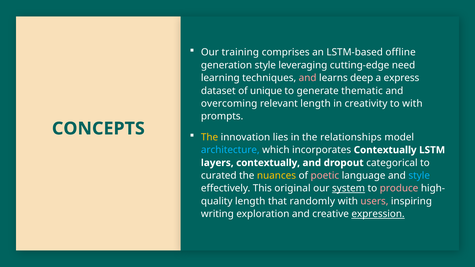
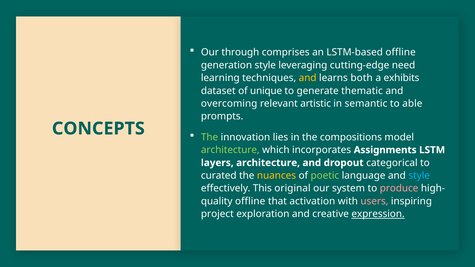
training: training -> through
and at (308, 78) colour: pink -> yellow
deep: deep -> both
express: express -> exhibits
relevant length: length -> artistic
creativity: creativity -> semantic
to with: with -> able
The at (210, 137) colour: yellow -> light green
relationships: relationships -> compositions
architecture at (230, 150) colour: light blue -> light green
incorporates Contextually: Contextually -> Assignments
layers contextually: contextually -> architecture
poetic colour: pink -> light green
system underline: present -> none
length at (250, 201): length -> offline
randomly: randomly -> activation
writing: writing -> project
